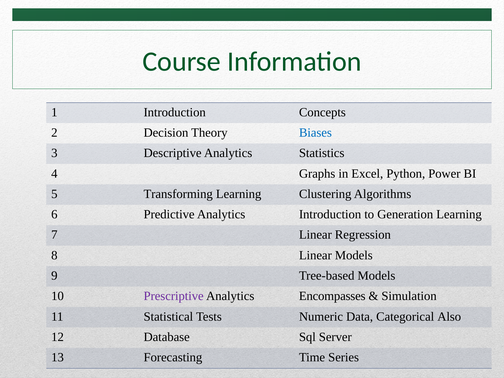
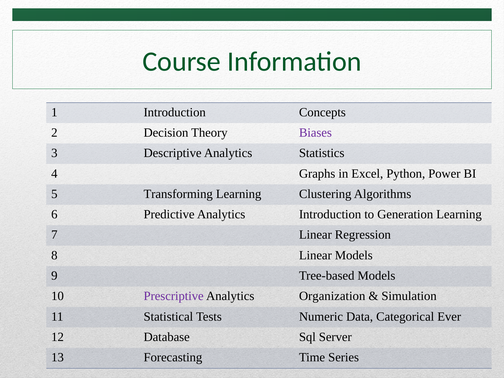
Biases colour: blue -> purple
Encompasses: Encompasses -> Organization
Also: Also -> Ever
